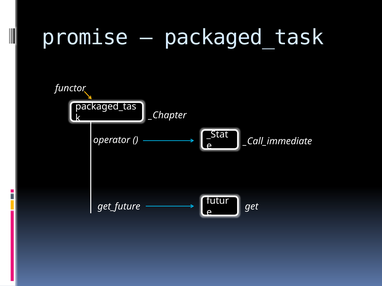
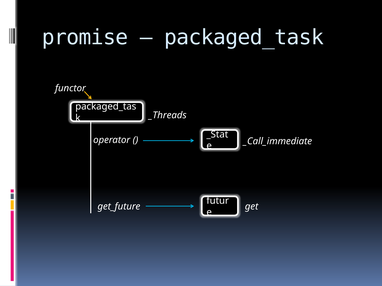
_Chapter: _Chapter -> _Threads
